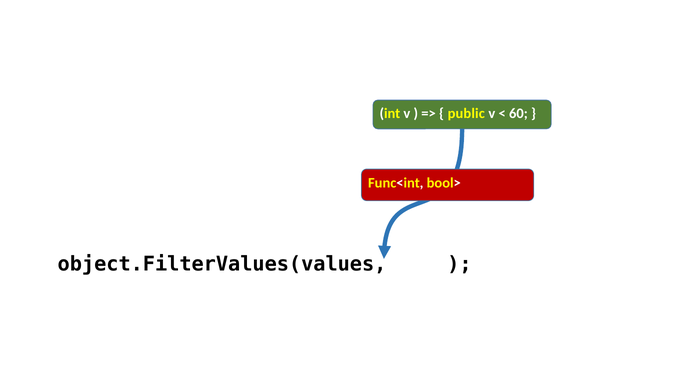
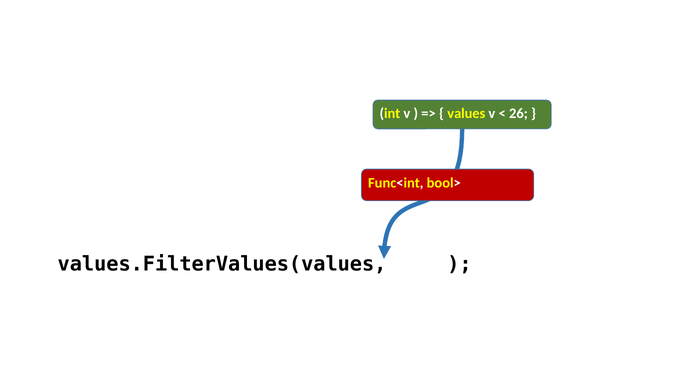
public: public -> values
60: 60 -> 26
object.FilterValues(values: object.FilterValues(values -> values.FilterValues(values
